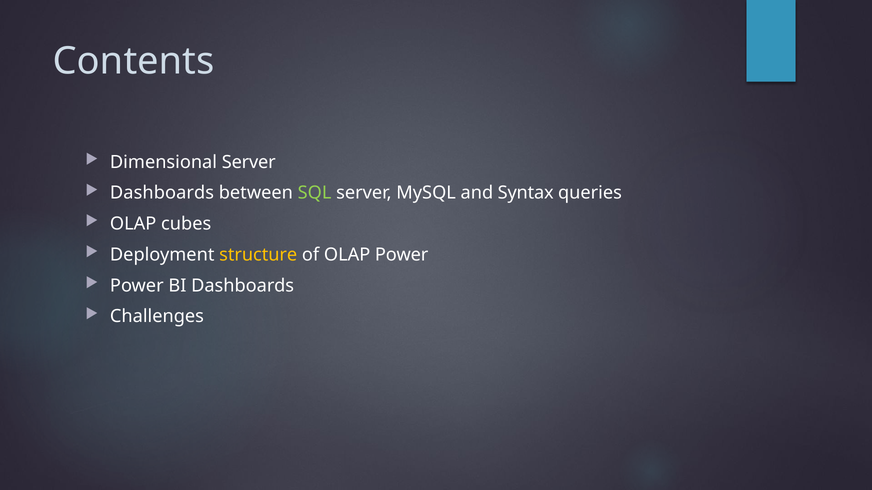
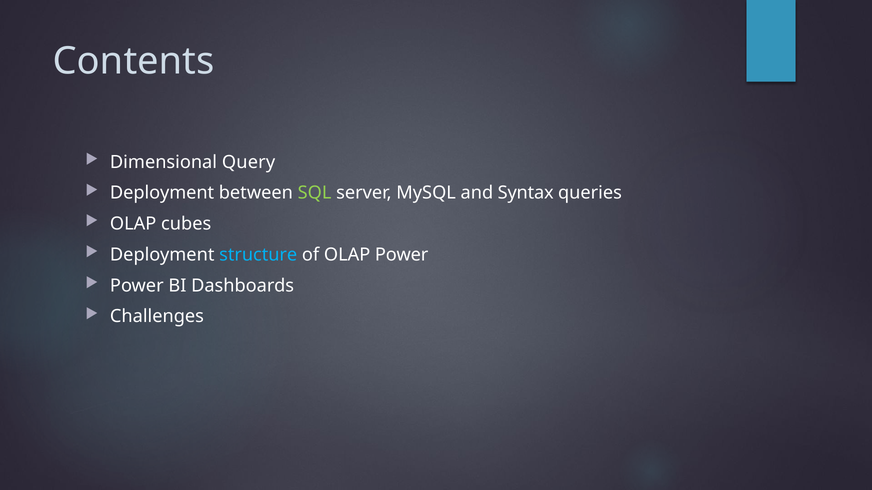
Dimensional Server: Server -> Query
Dashboards at (162, 193): Dashboards -> Deployment
structure colour: yellow -> light blue
